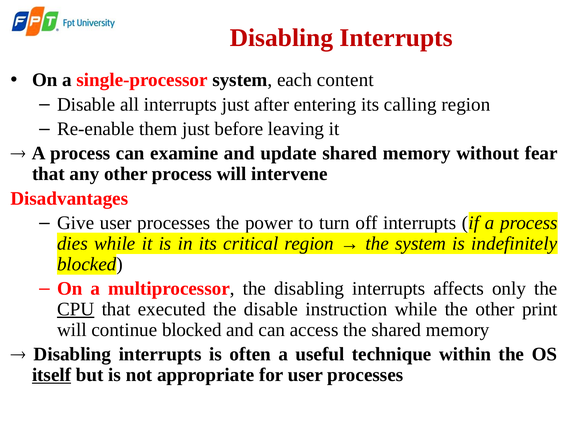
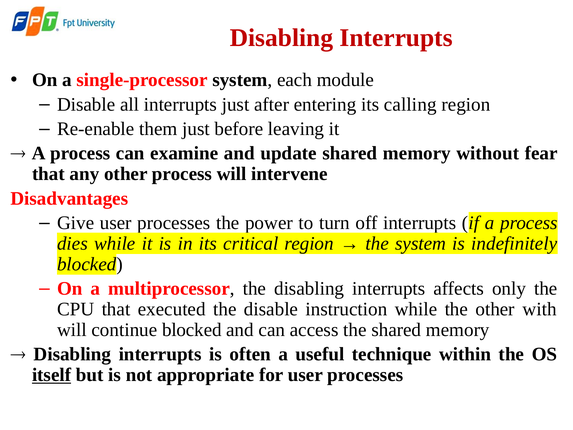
content: content -> module
CPU underline: present -> none
print: print -> with
